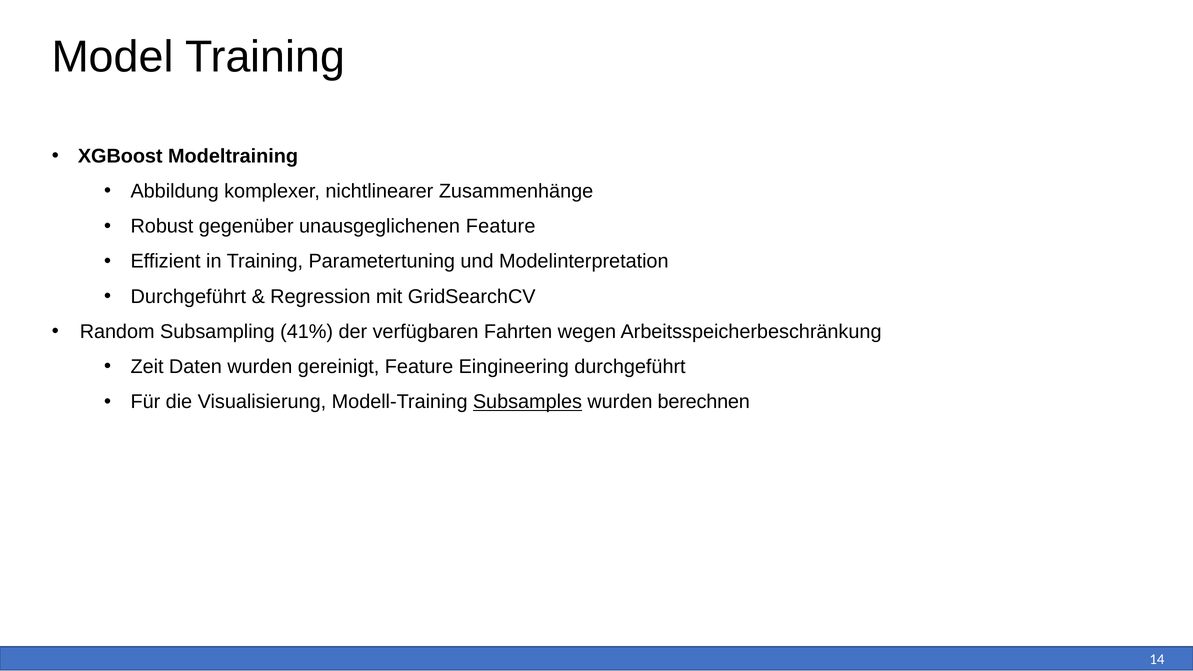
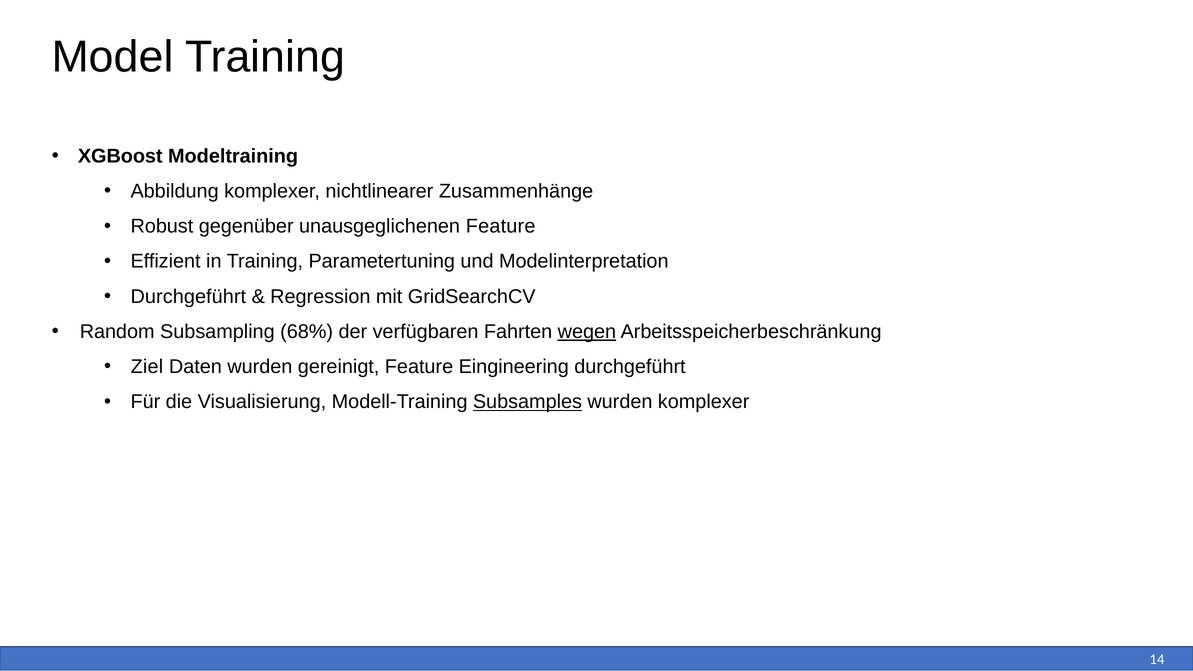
41%: 41% -> 68%
wegen underline: none -> present
Zeit: Zeit -> Ziel
wurden berechnen: berechnen -> komplexer
